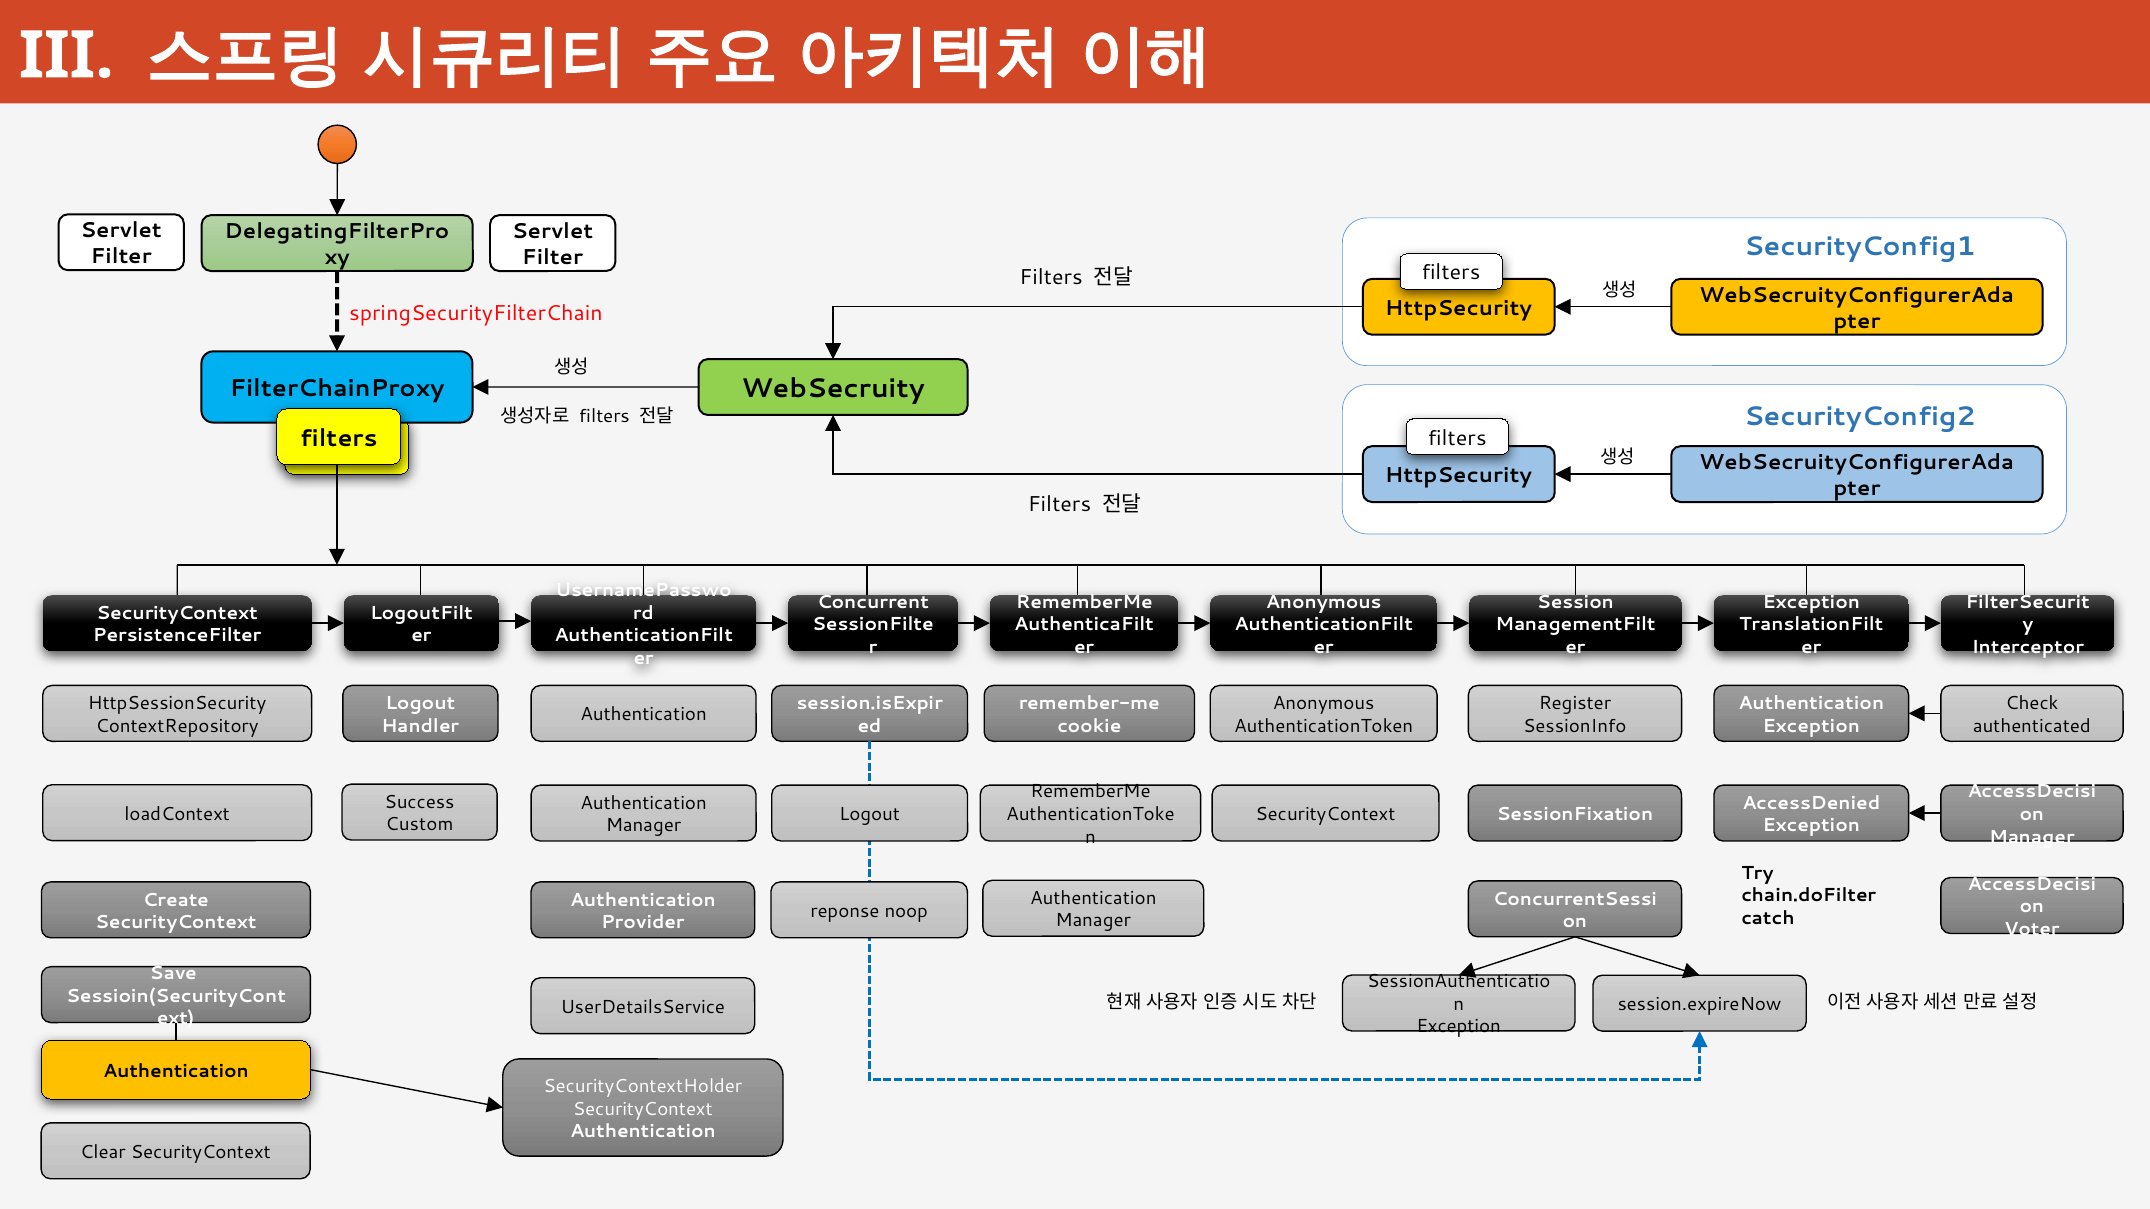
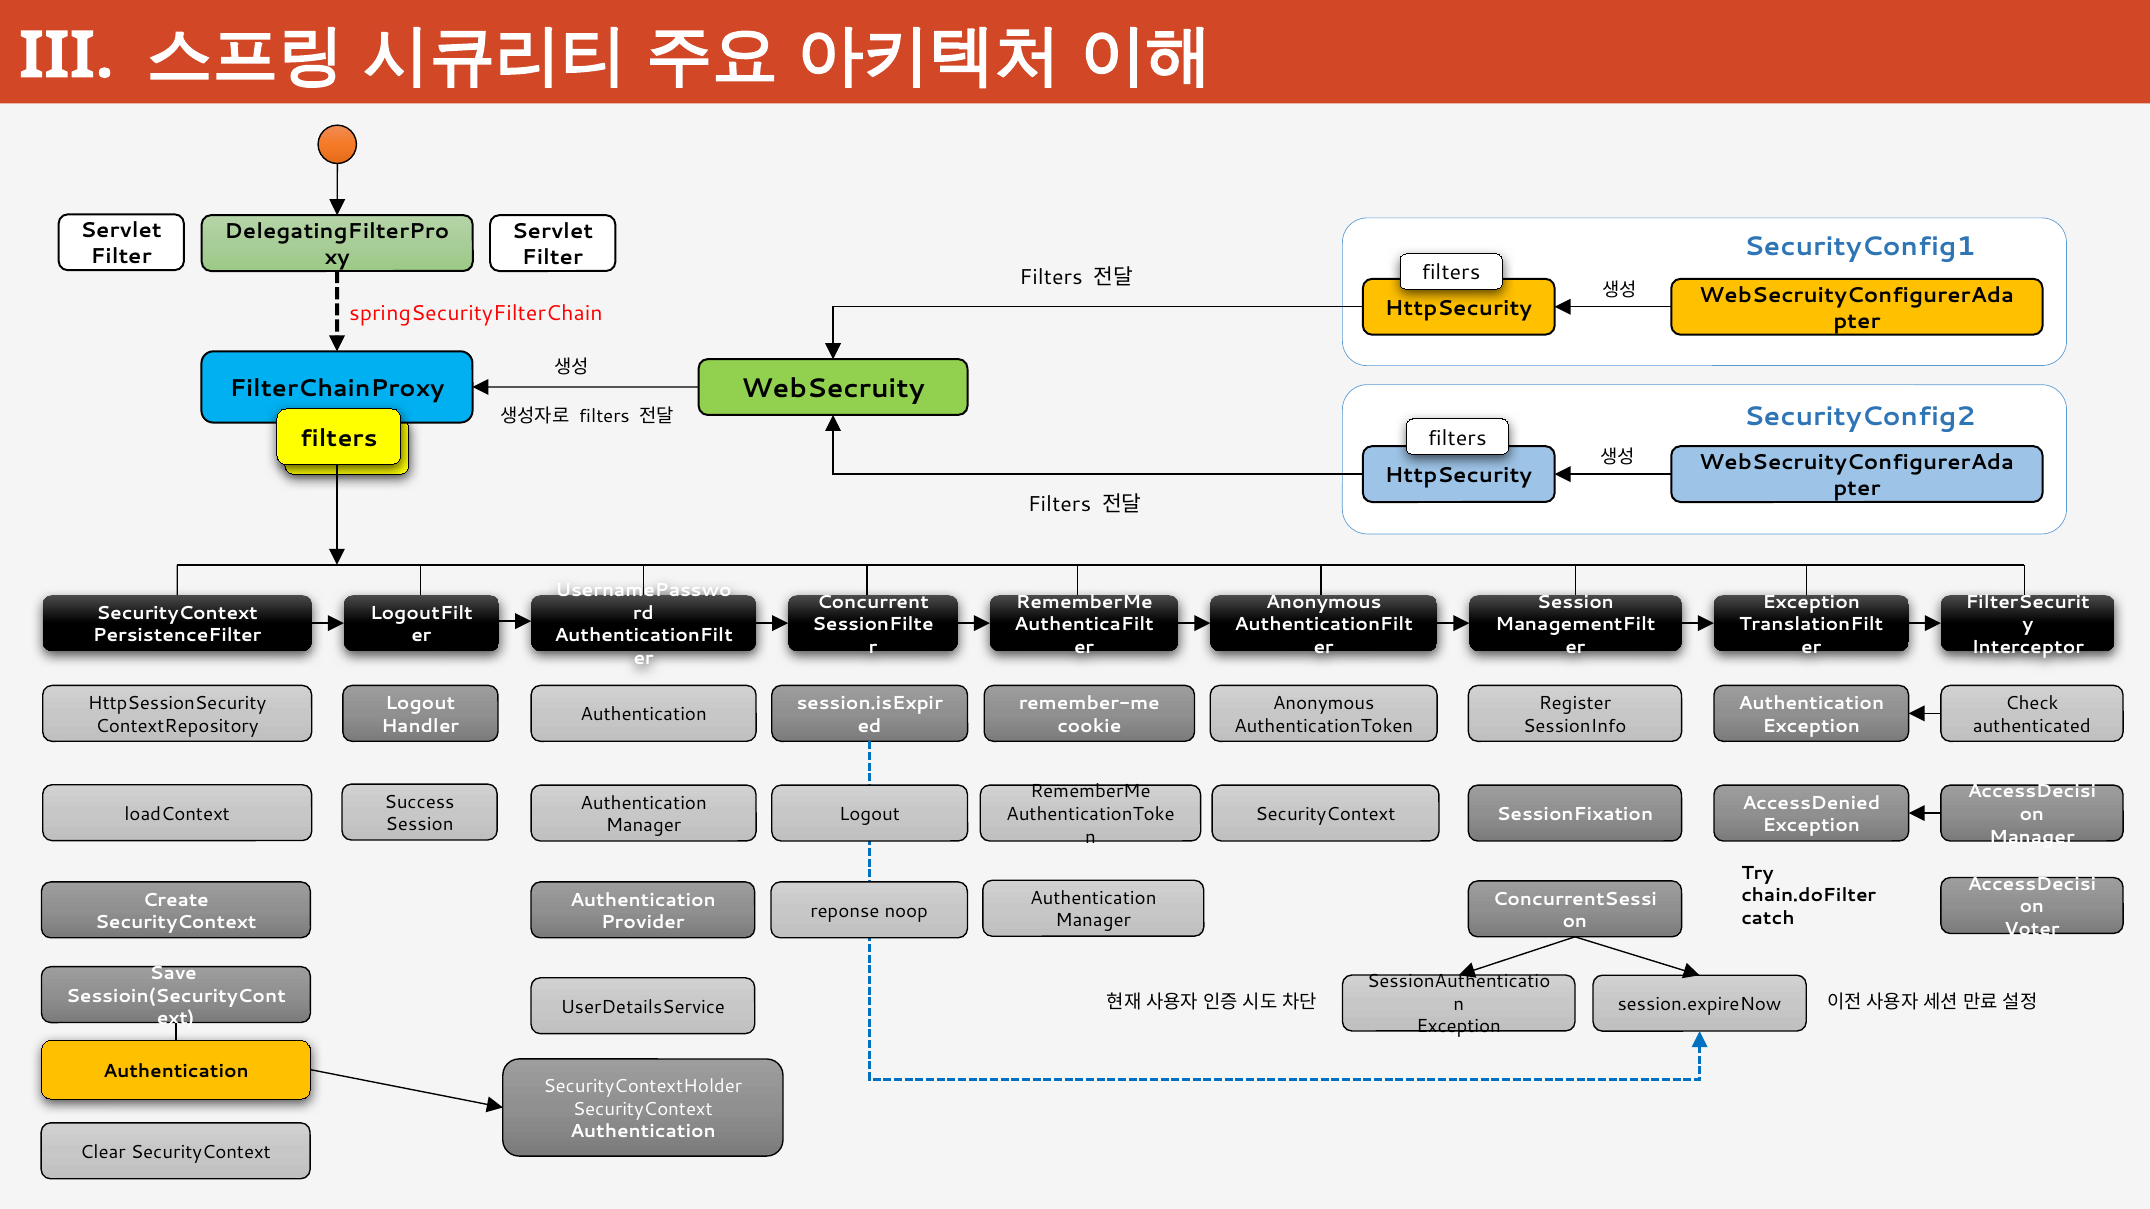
Custom at (419, 825): Custom -> Session
